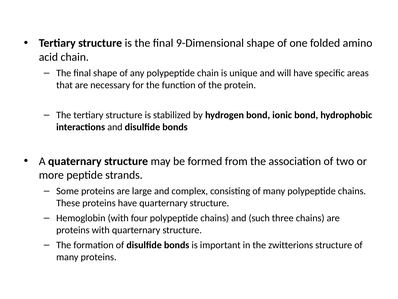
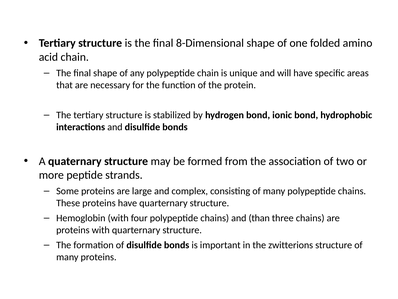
9-Dimensional: 9-Dimensional -> 8-Dimensional
such: such -> than
